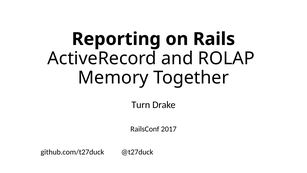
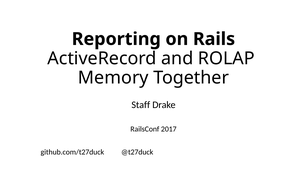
Turn: Turn -> Staff
